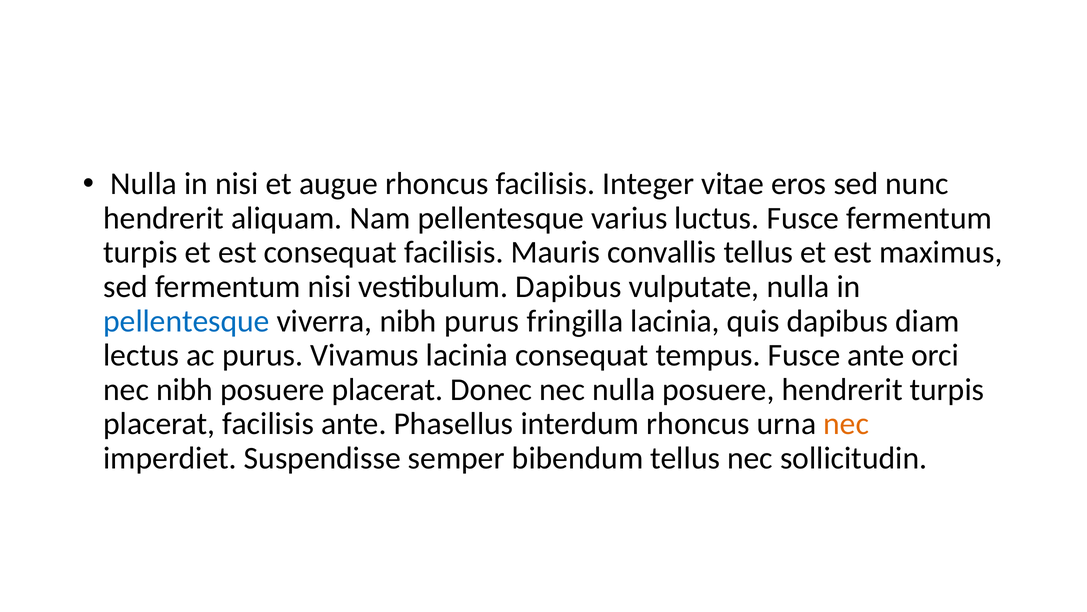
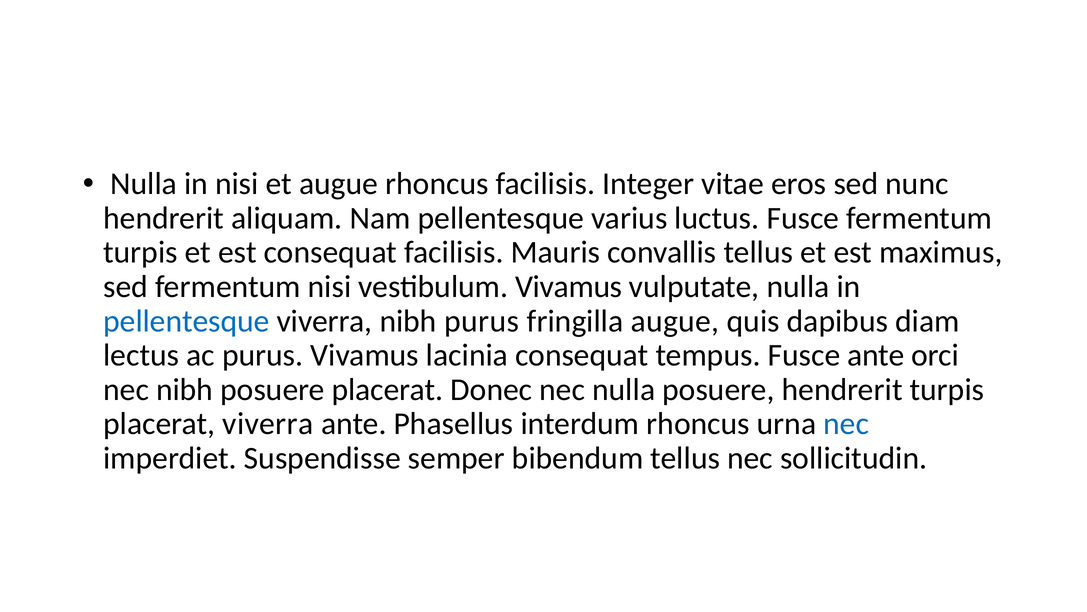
vestibulum Dapibus: Dapibus -> Vivamus
fringilla lacinia: lacinia -> augue
placerat facilisis: facilisis -> viverra
nec at (846, 424) colour: orange -> blue
